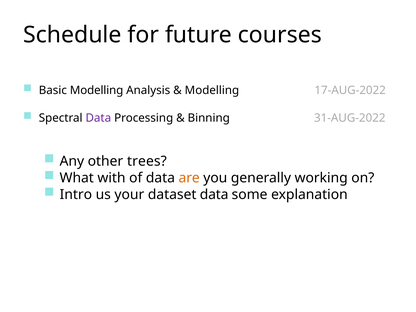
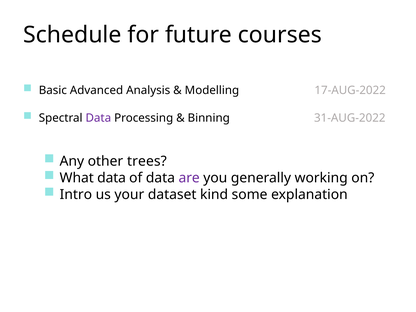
Basic Modelling: Modelling -> Advanced
What with: with -> data
are colour: orange -> purple
dataset data: data -> kind
